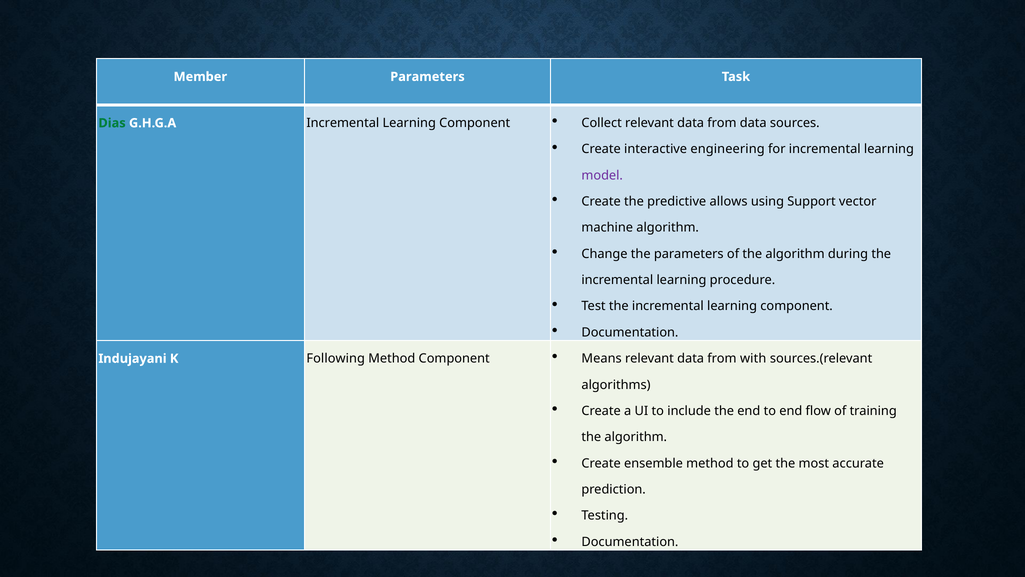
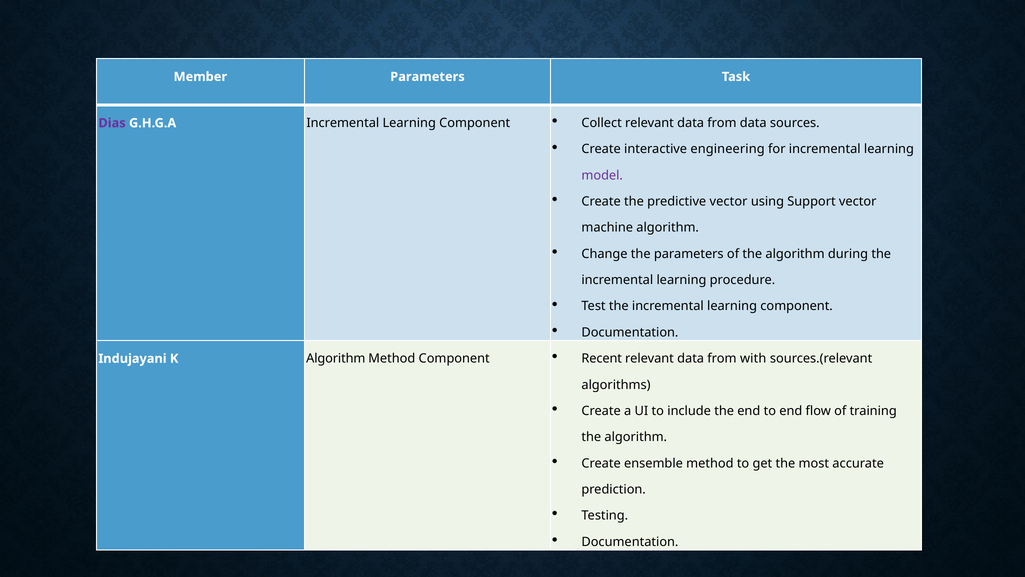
Dias colour: green -> purple
predictive allows: allows -> vector
K Following: Following -> Algorithm
Means: Means -> Recent
